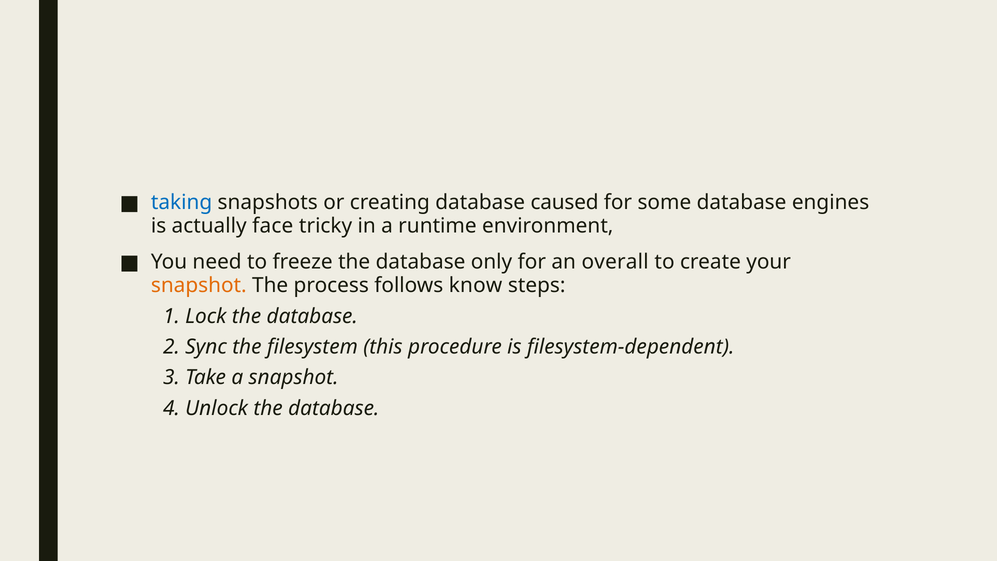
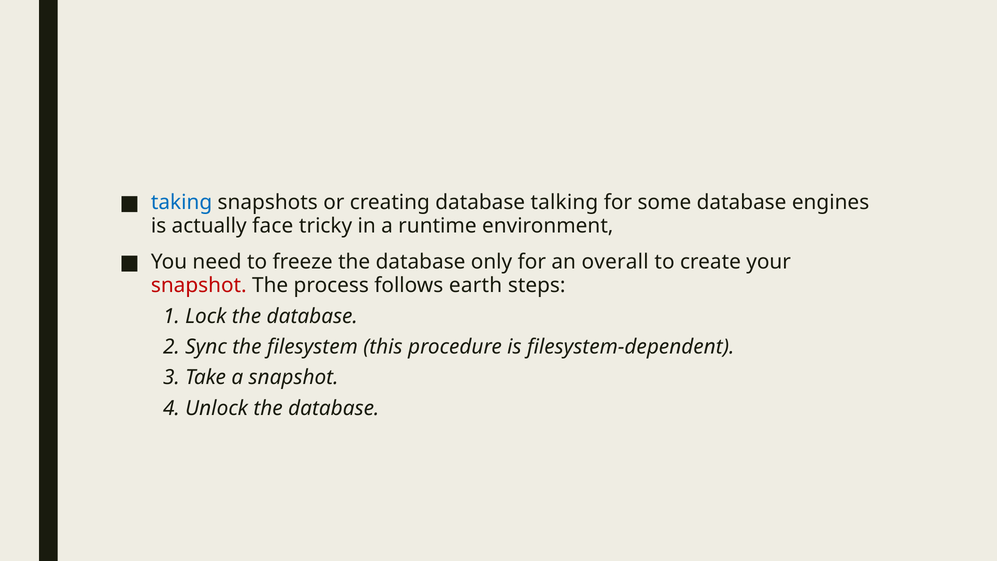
caused: caused -> talking
snapshot at (199, 285) colour: orange -> red
know: know -> earth
